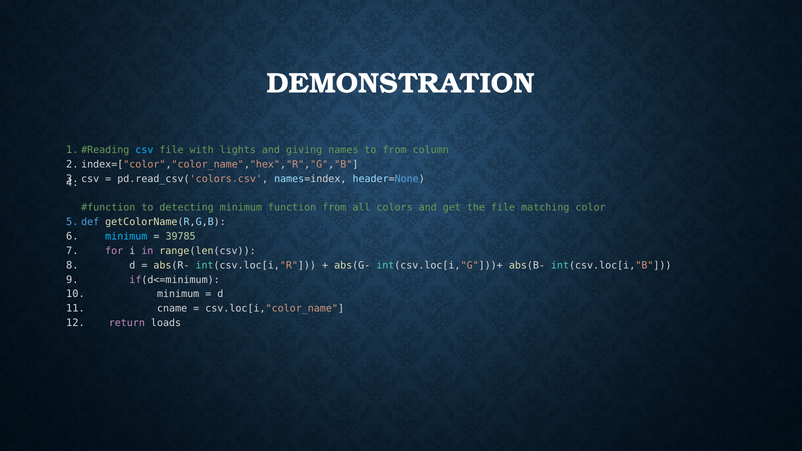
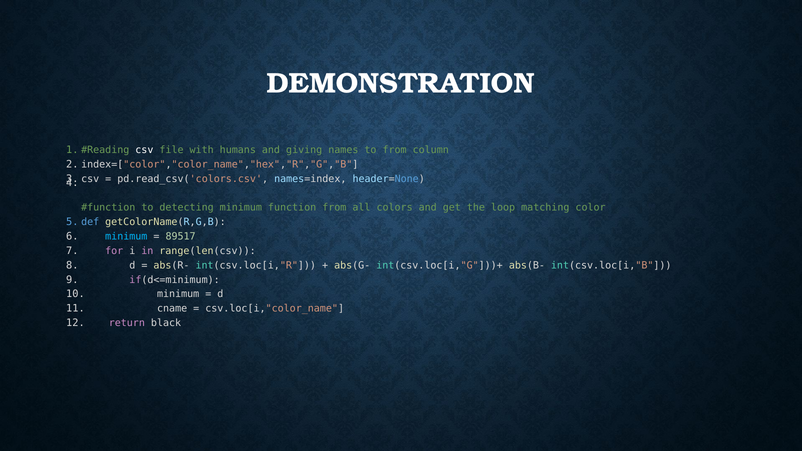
csv at (144, 150) colour: light blue -> white
lights: lights -> humans
the file: file -> loop
39785: 39785 -> 89517
loads: loads -> black
